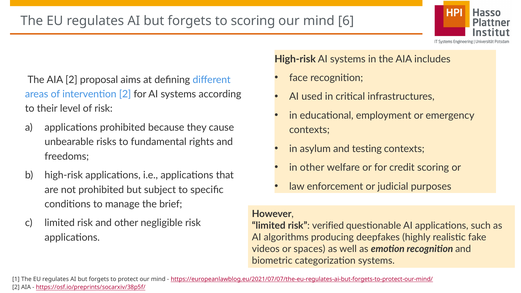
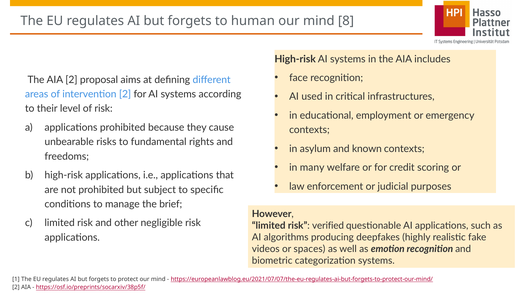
to scoring: scoring -> human
6: 6 -> 8
testing: testing -> known
in other: other -> many
